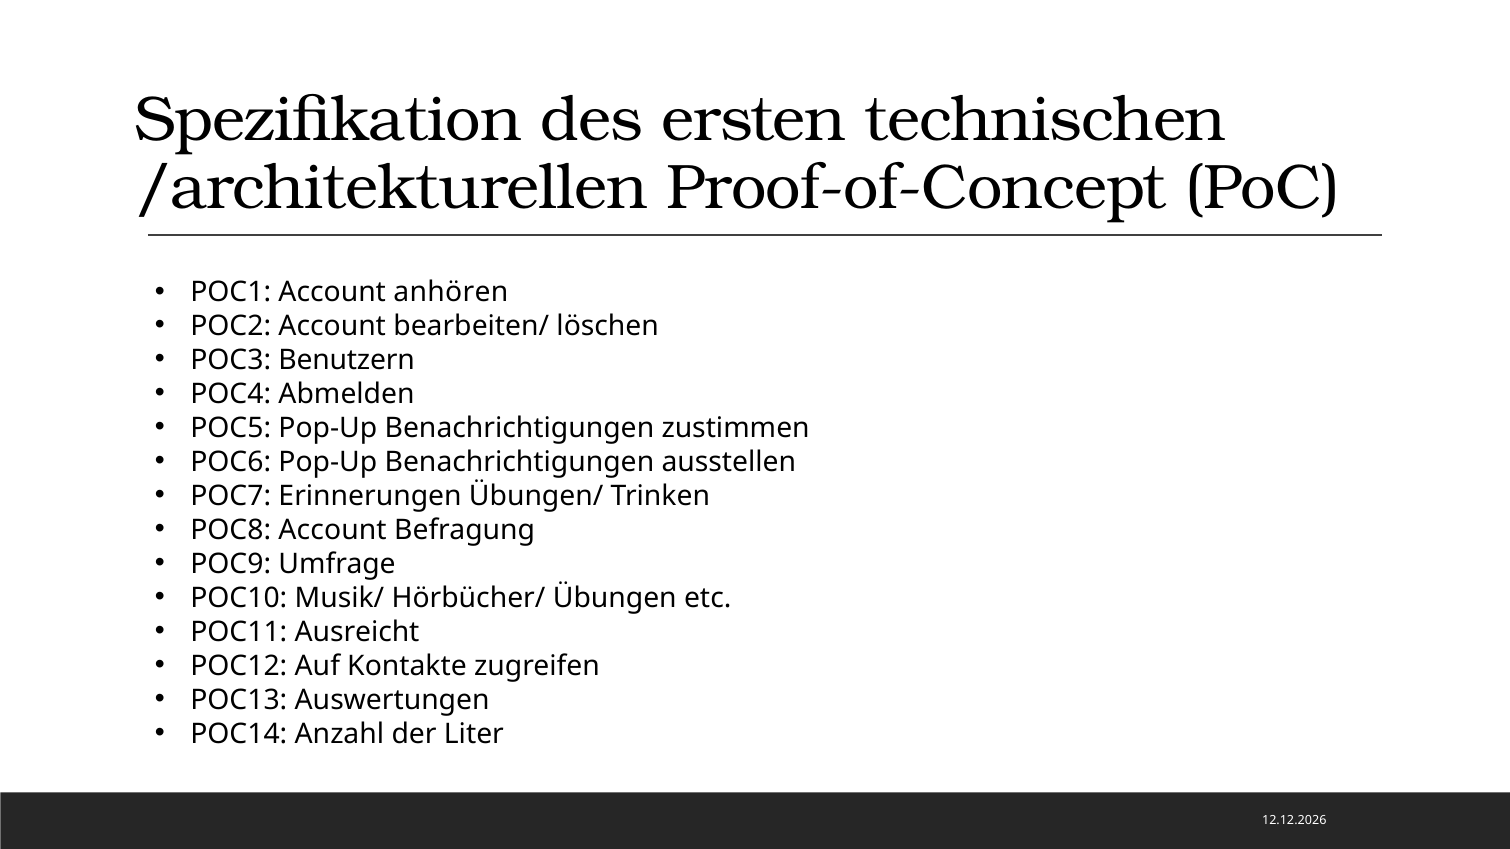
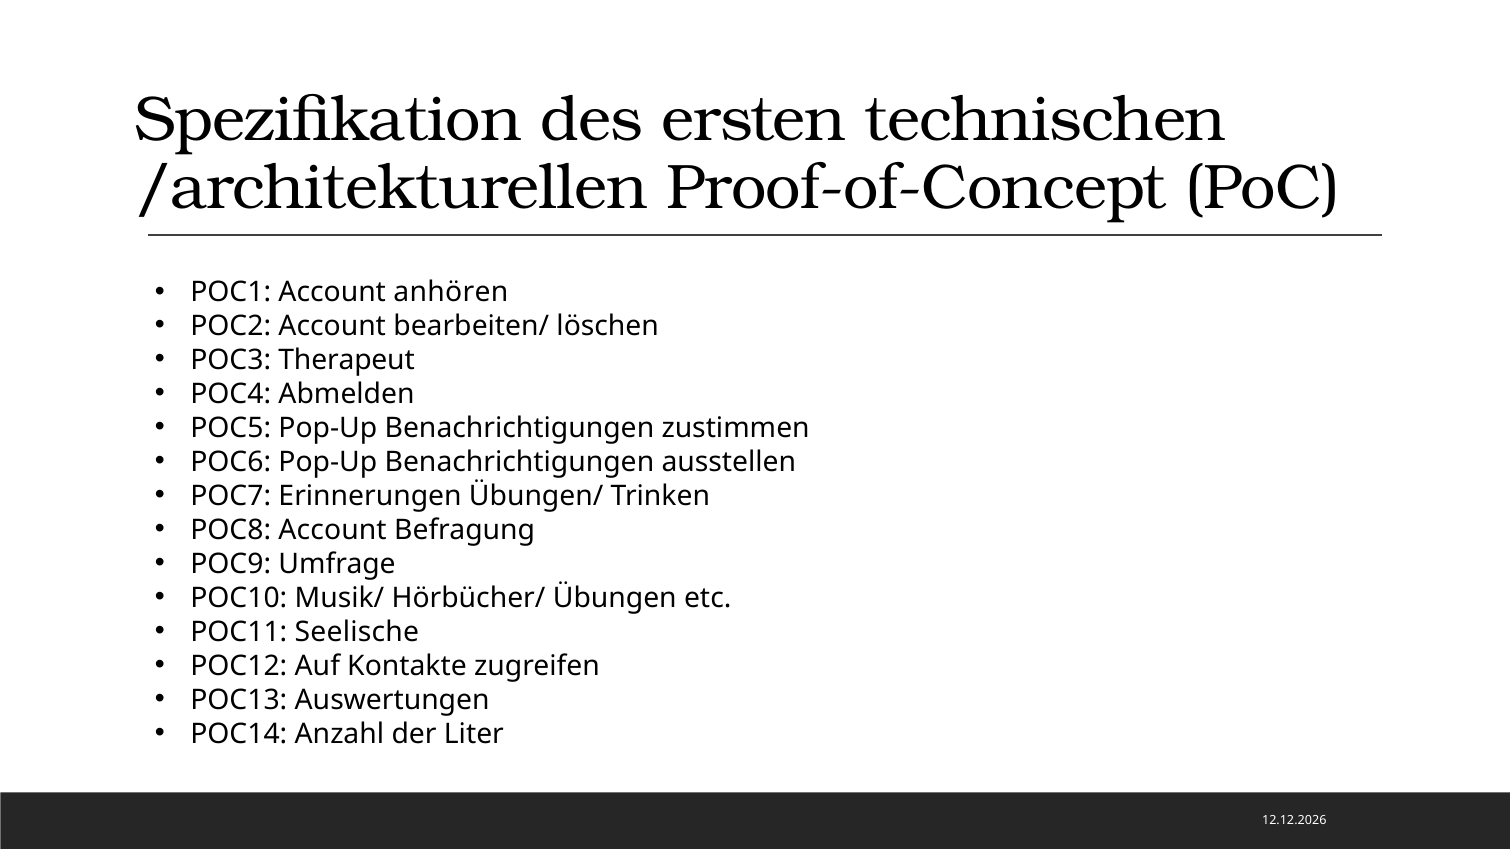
Benutzern: Benutzern -> Therapeut
Ausreicht: Ausreicht -> Seelische
